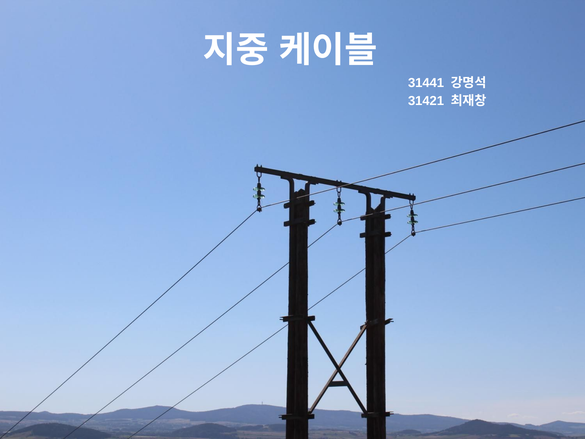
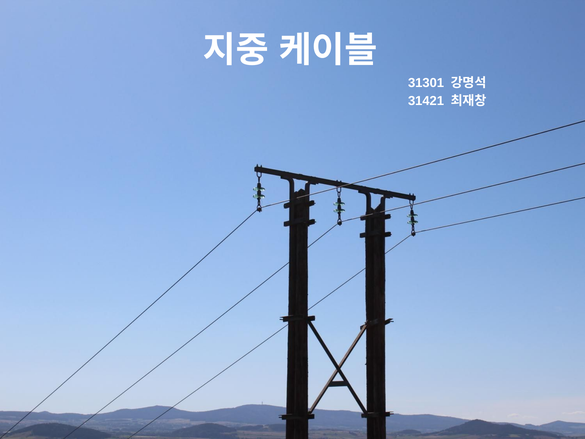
31441: 31441 -> 31301
